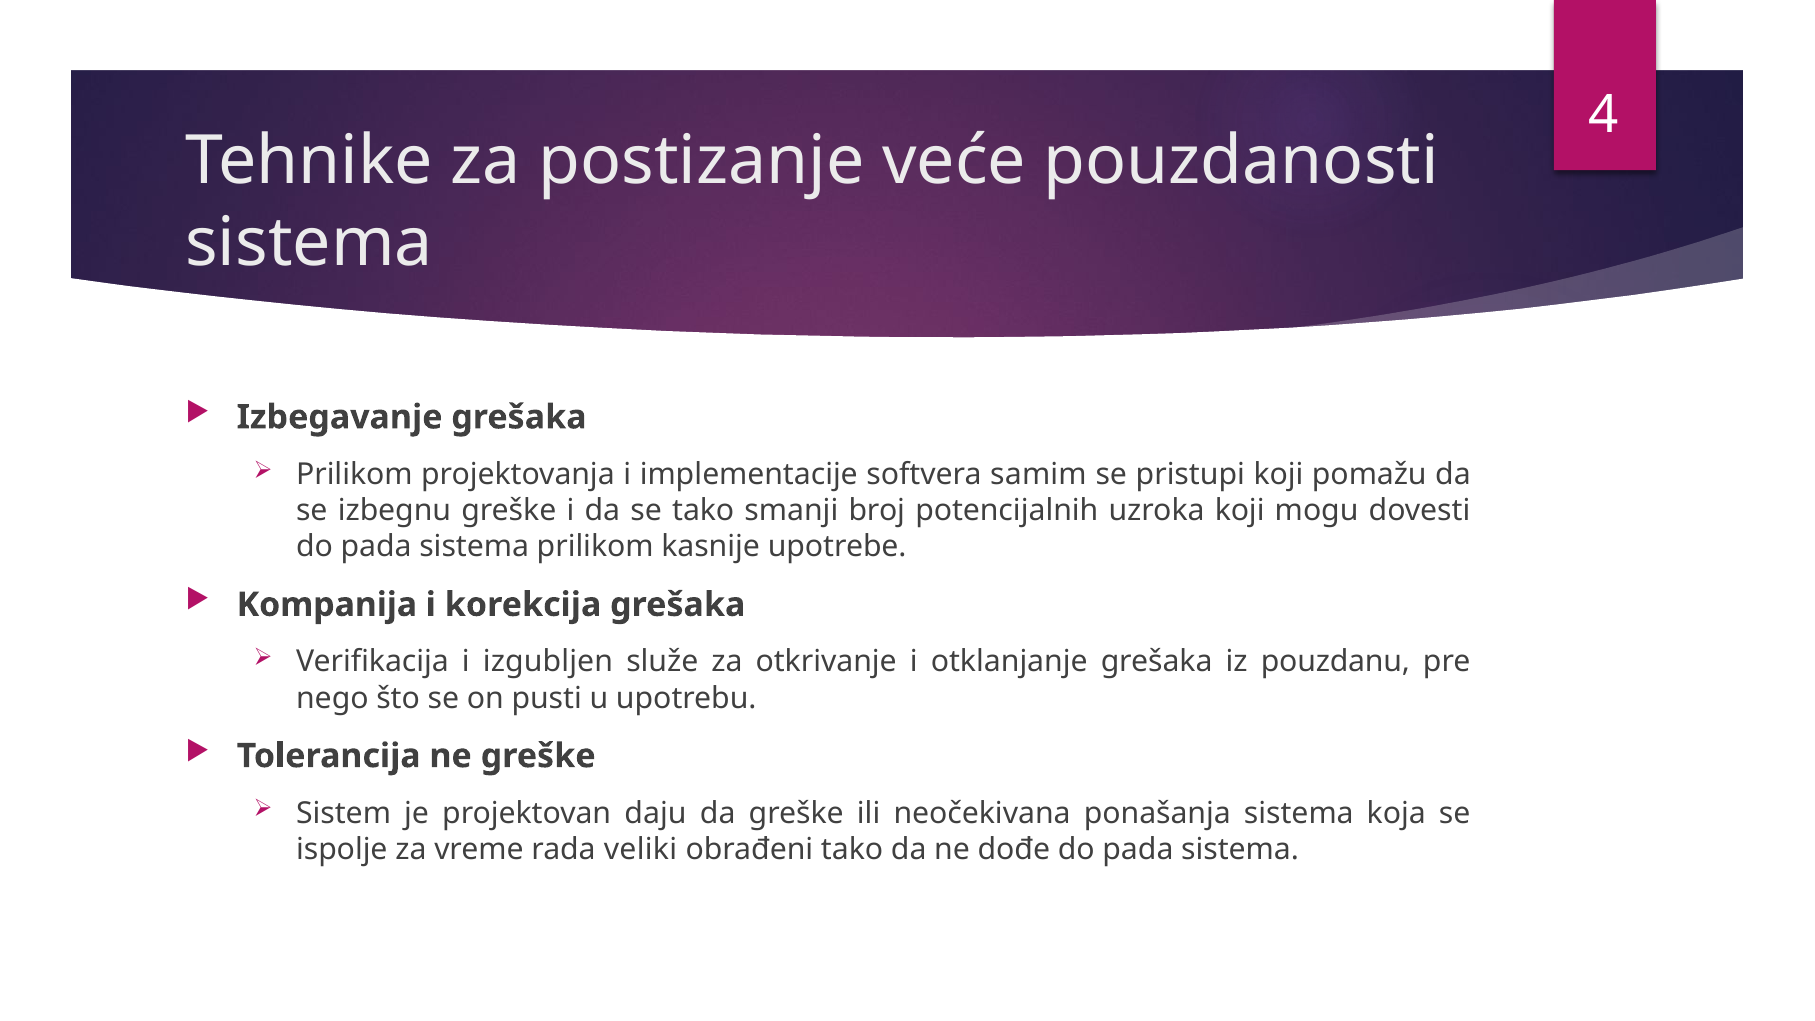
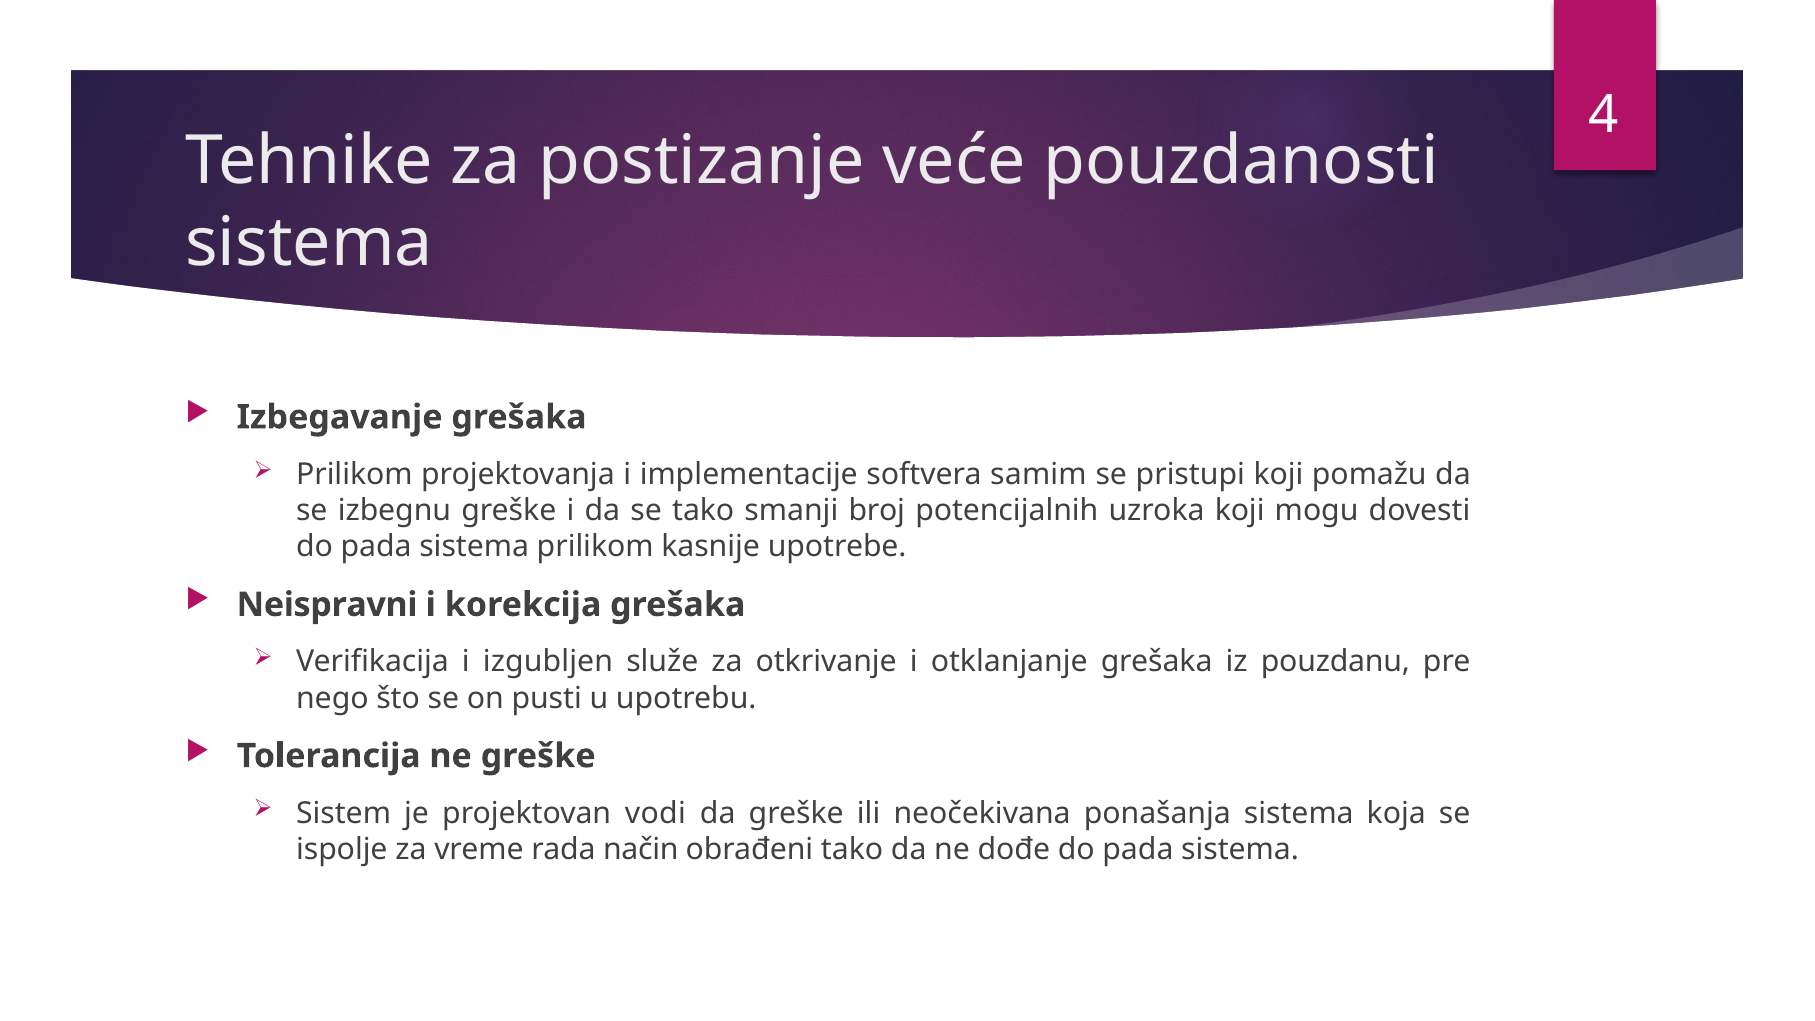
Kompanija: Kompanija -> Neispravni
daju: daju -> vodi
veliki: veliki -> način
